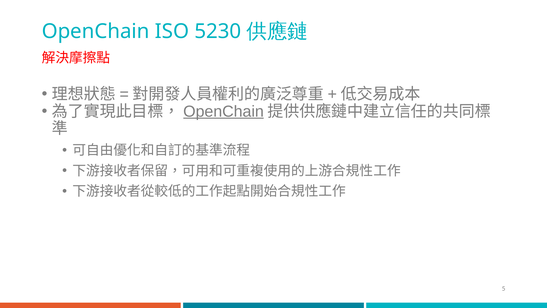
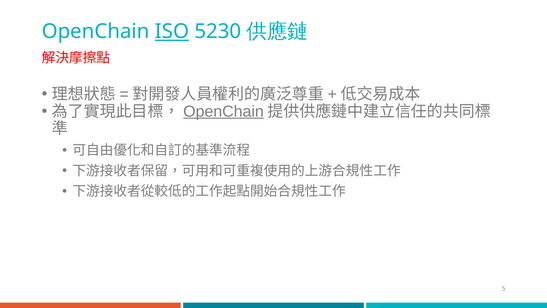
ISO underline: none -> present
